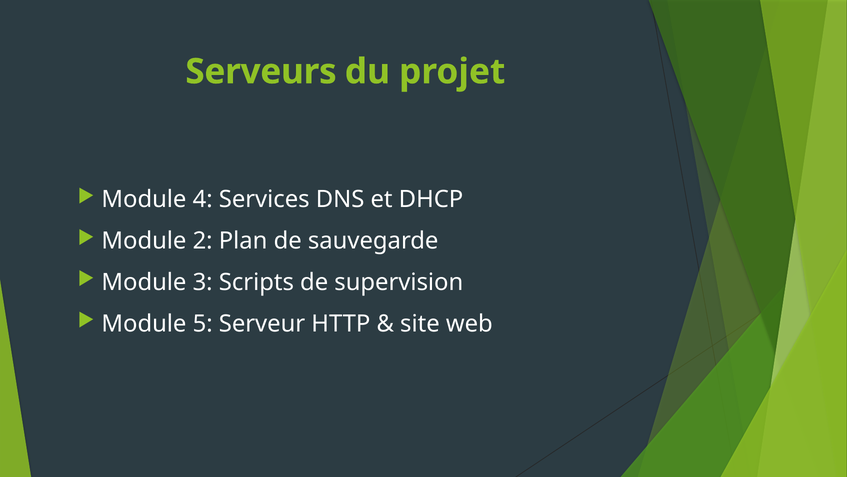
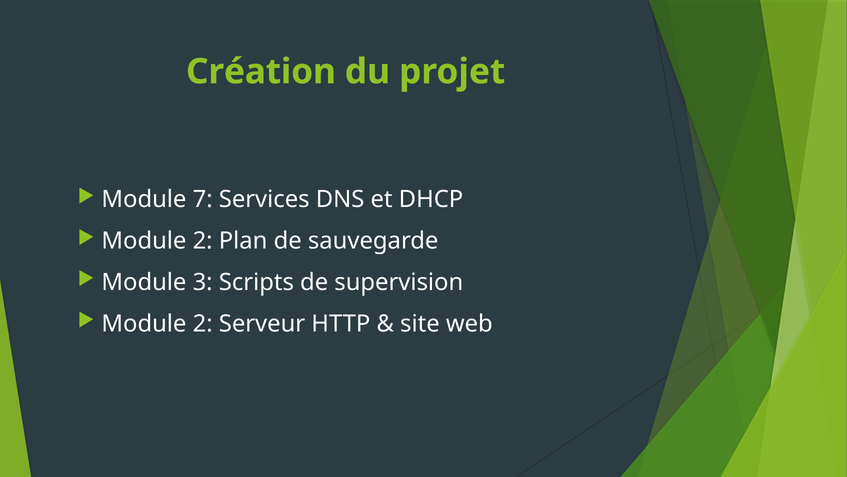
Serveurs: Serveurs -> Création
4: 4 -> 7
5 at (203, 323): 5 -> 2
